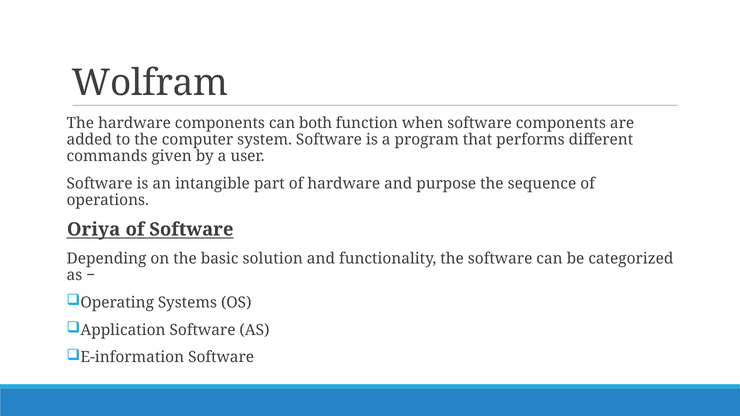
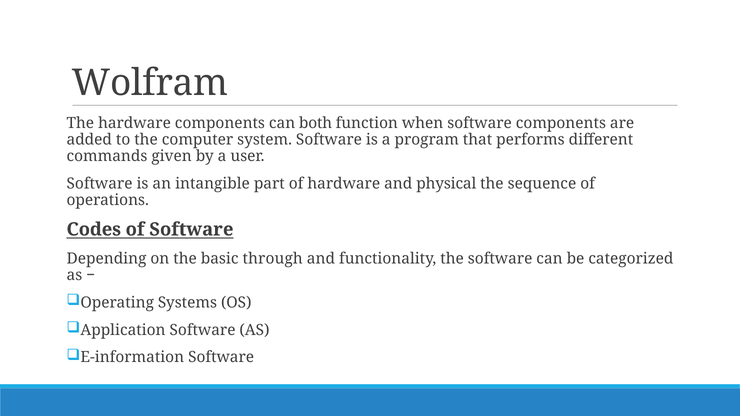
purpose: purpose -> physical
Oriya: Oriya -> Codes
solution: solution -> through
